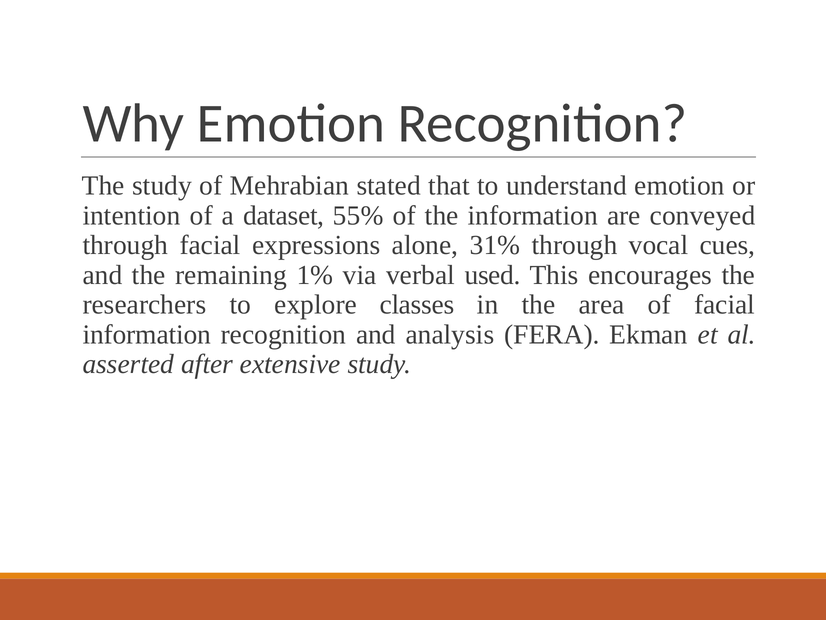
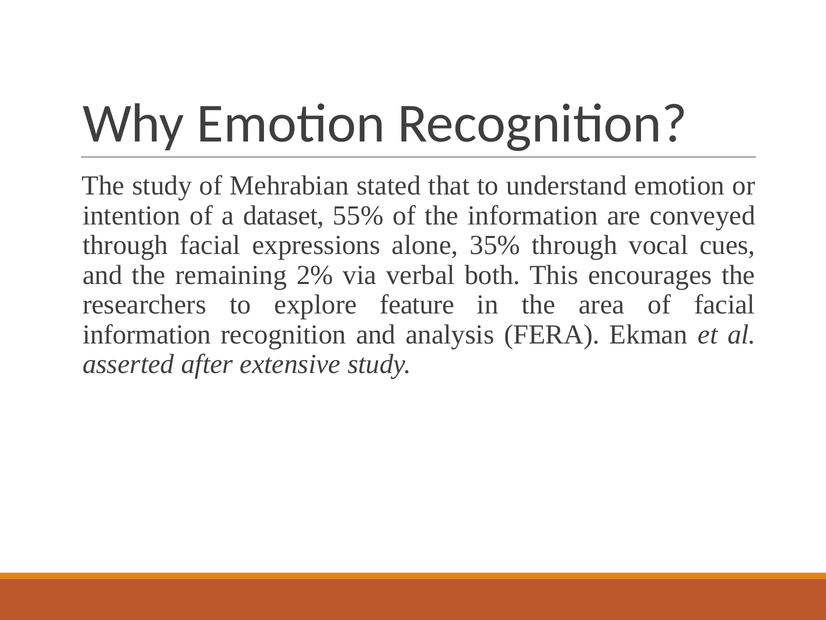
31%: 31% -> 35%
1%: 1% -> 2%
used: used -> both
classes: classes -> feature
